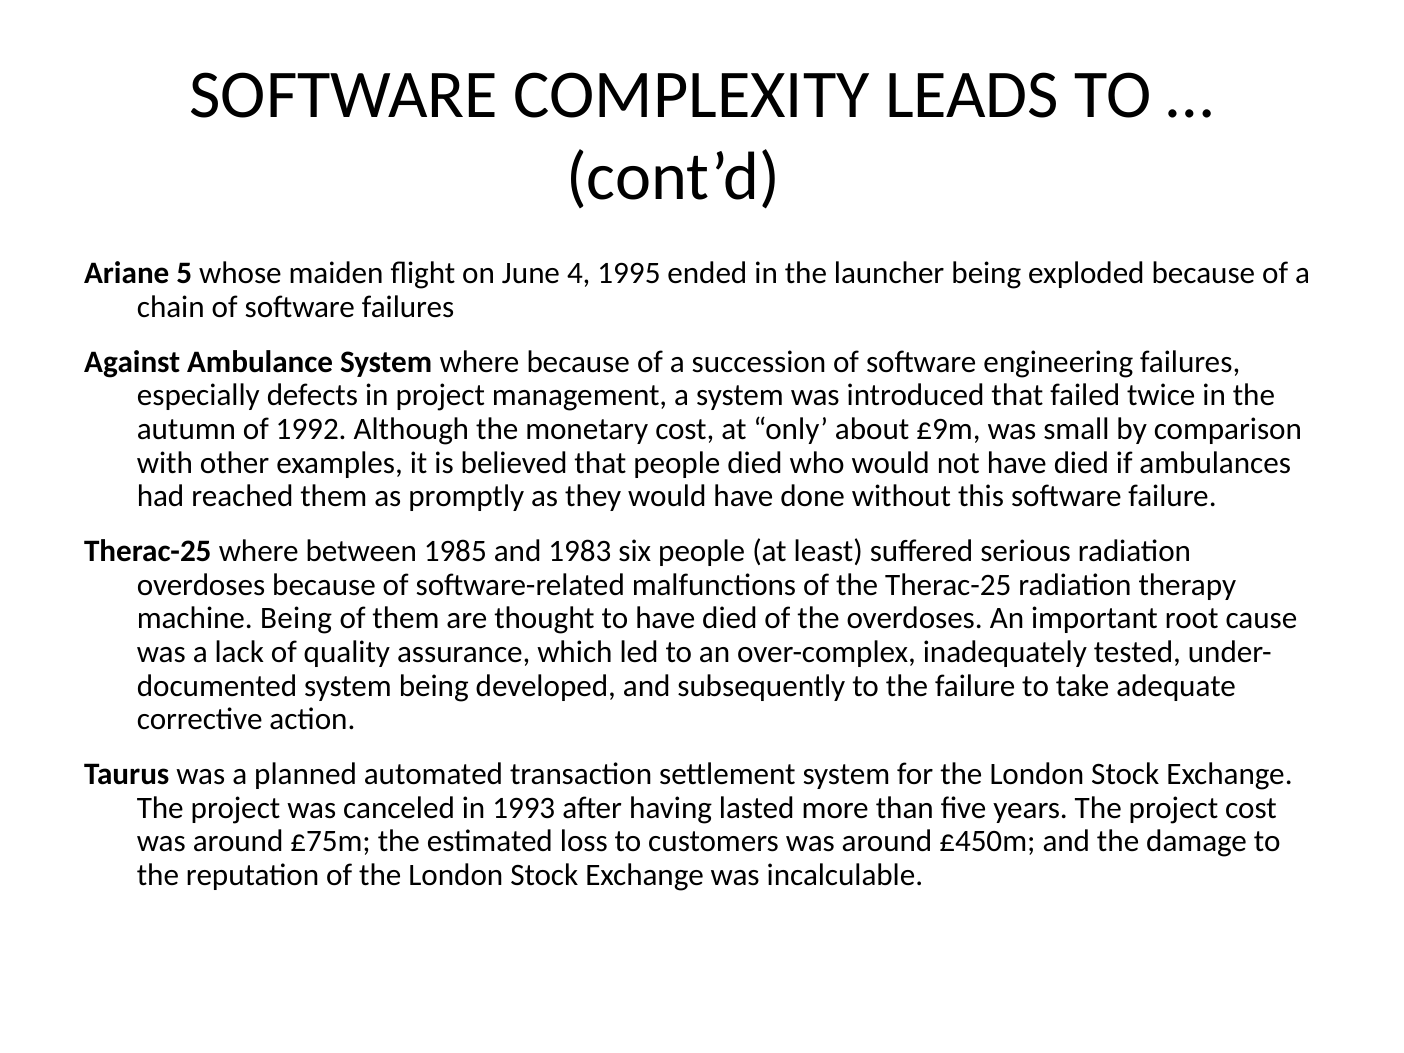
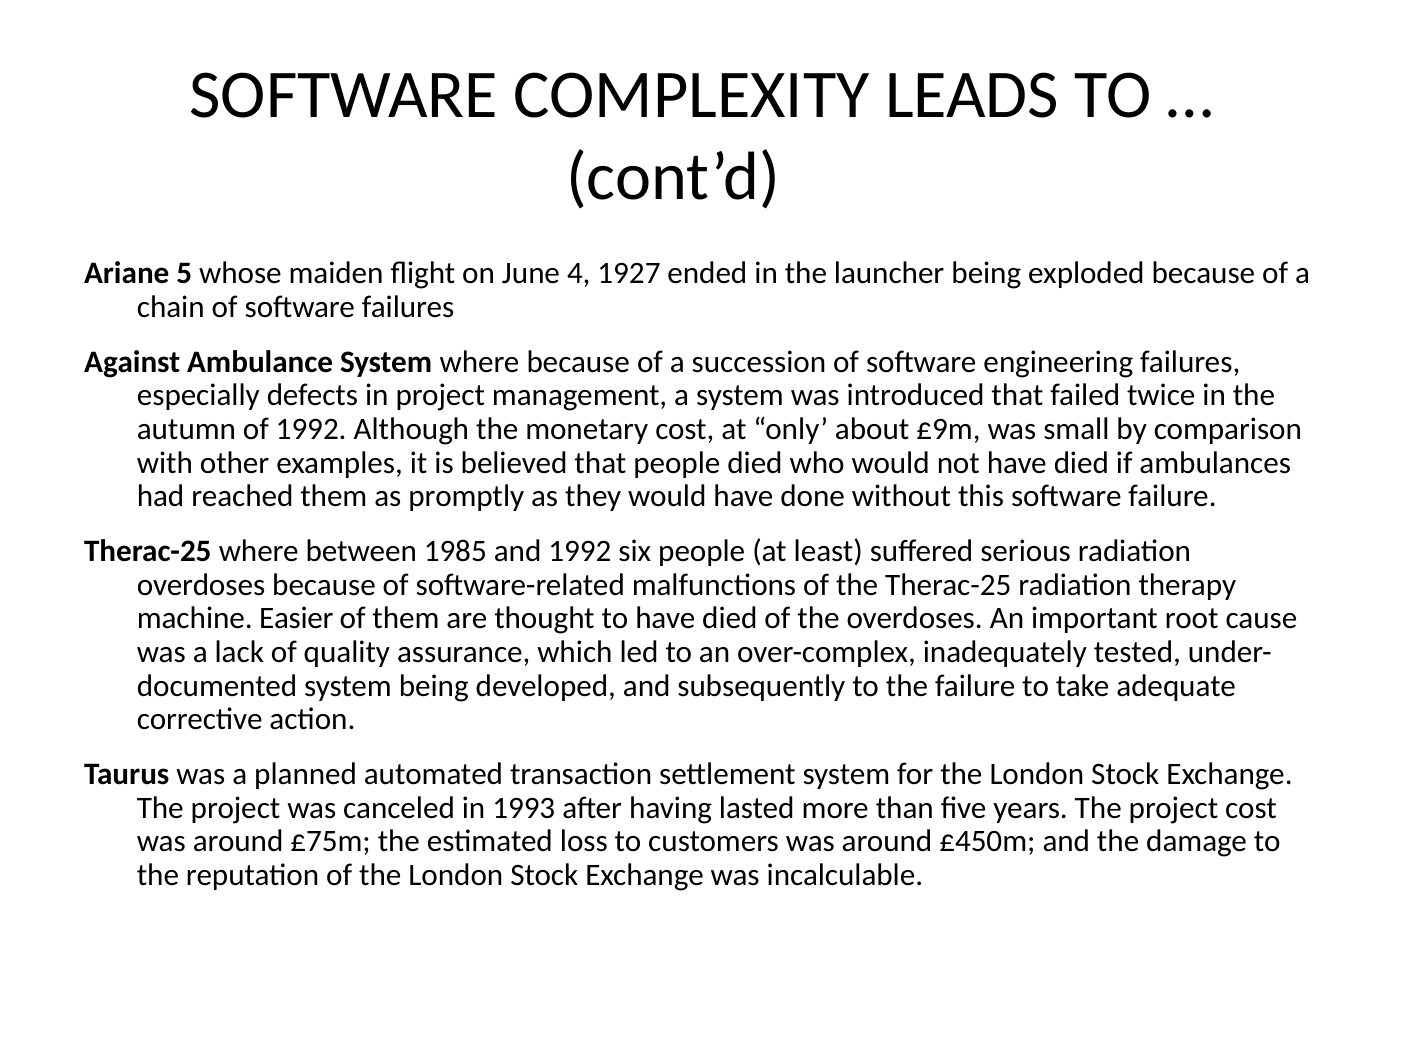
1995: 1995 -> 1927
and 1983: 1983 -> 1992
machine Being: Being -> Easier
